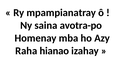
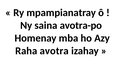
hianao: hianao -> avotra
